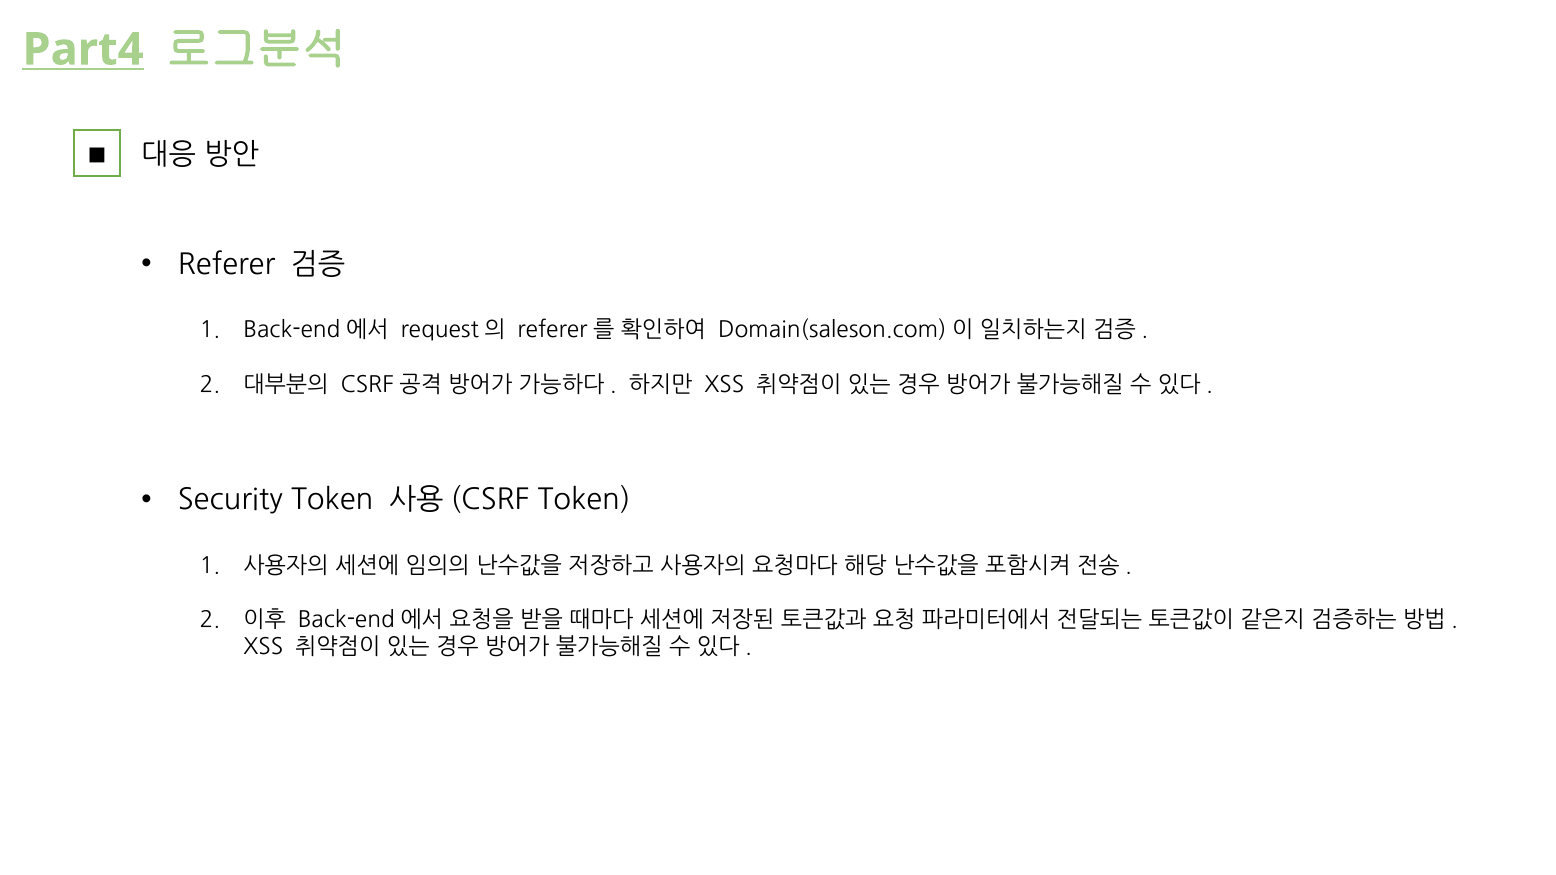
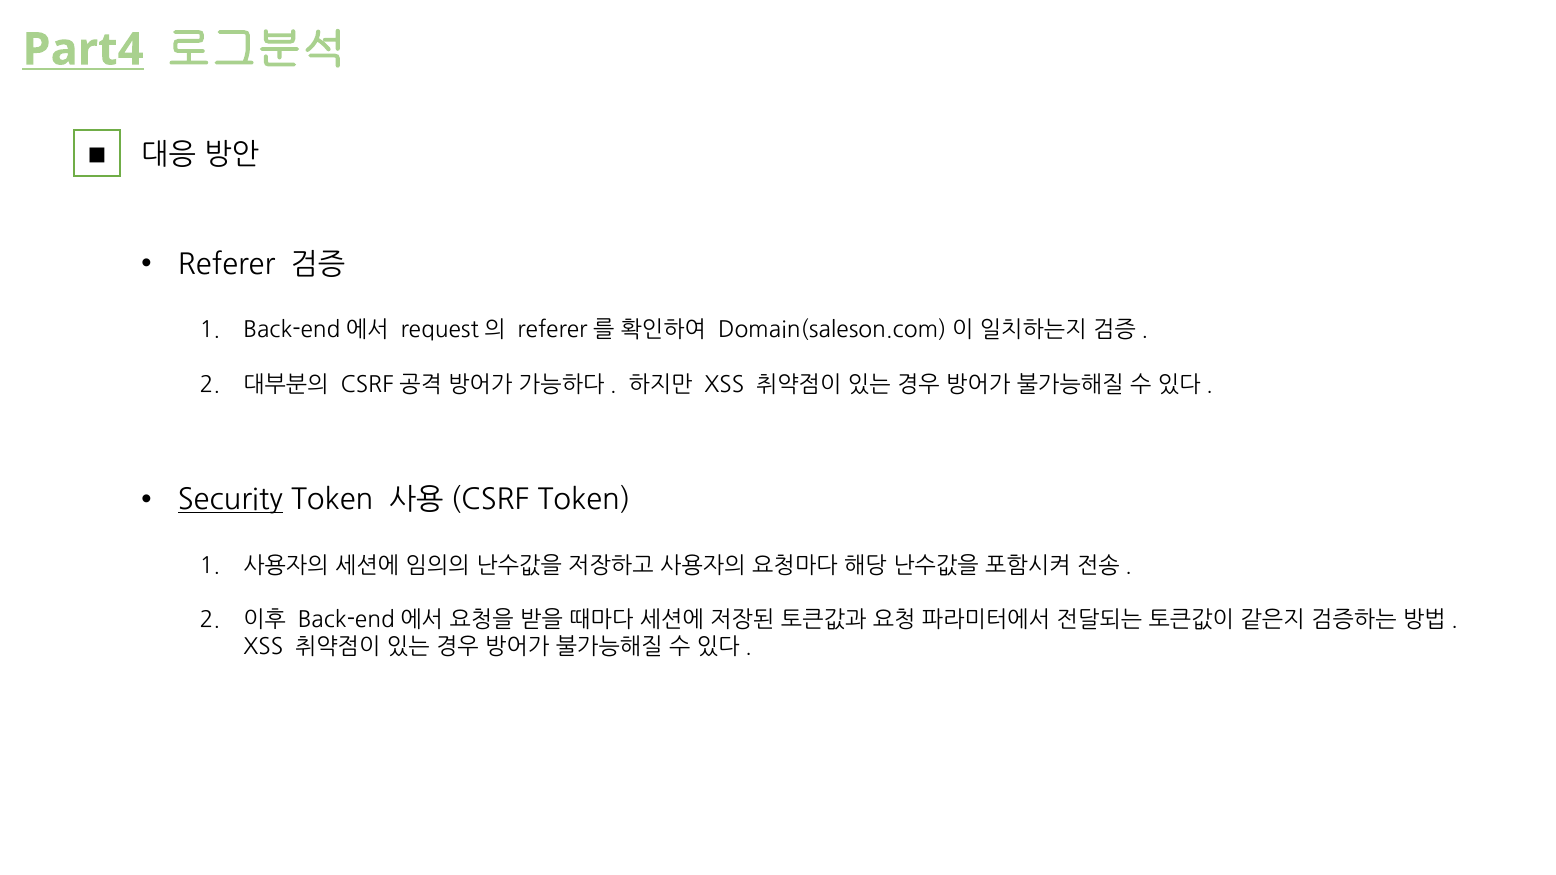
Security underline: none -> present
